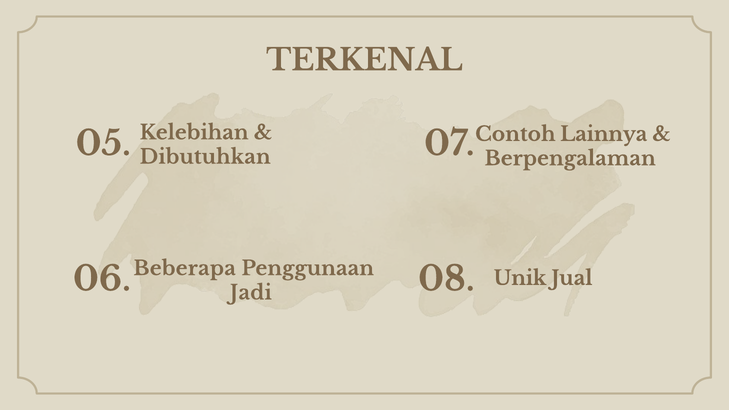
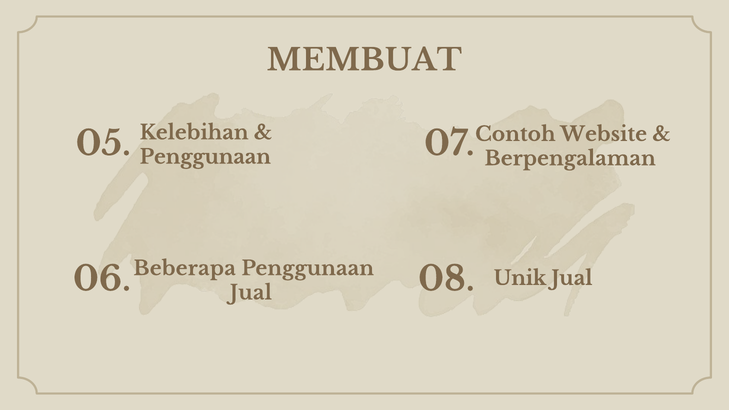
TERKENAL: TERKENAL -> MEMBUAT
Lainnya: Lainnya -> Website
Dibutuhkan at (205, 157): Dibutuhkan -> Penggunaan
Jadi at (251, 293): Jadi -> Jual
